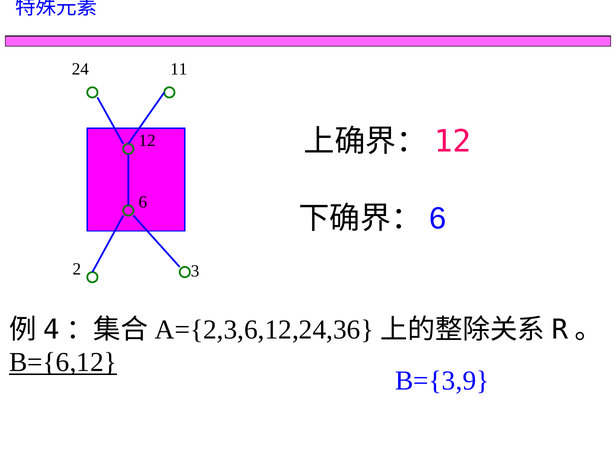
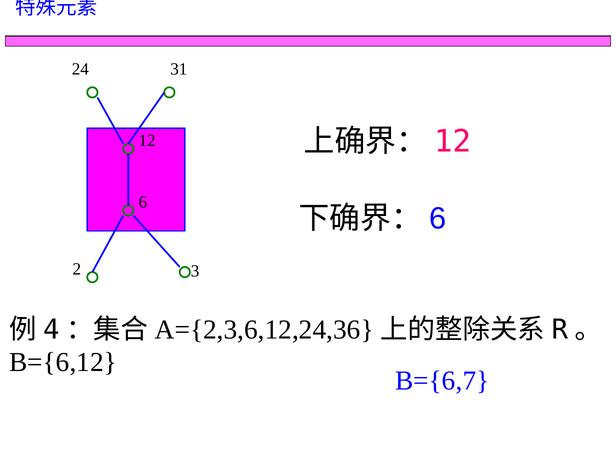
11: 11 -> 31
B={6,12 underline: present -> none
B={3,9: B={3,9 -> B={6,7
